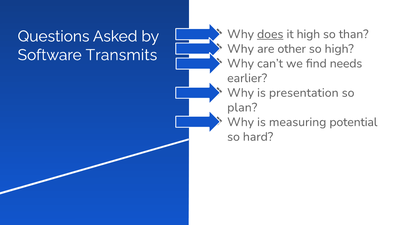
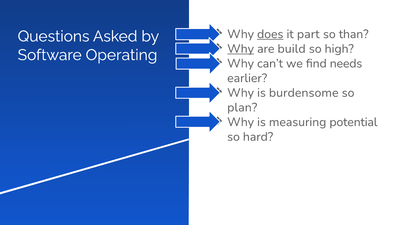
it high: high -> part
Why at (241, 49) underline: none -> present
other: other -> build
Transmits: Transmits -> Operating
presentation: presentation -> burdensome
